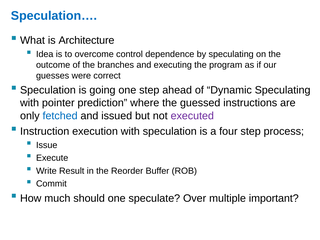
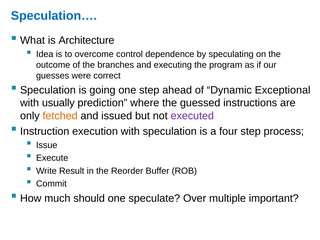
Dynamic Speculating: Speculating -> Exceptional
pointer: pointer -> usually
fetched colour: blue -> orange
